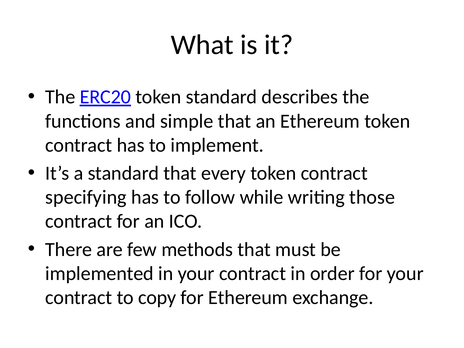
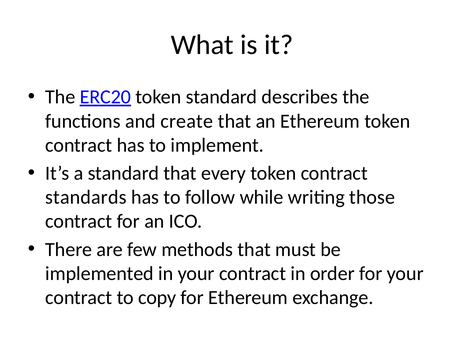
simple: simple -> create
specifying: specifying -> standards
